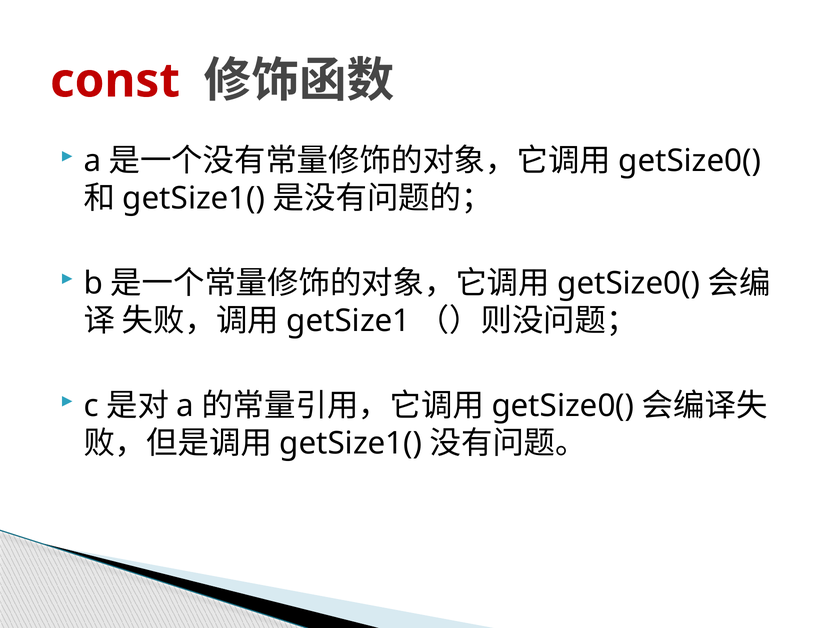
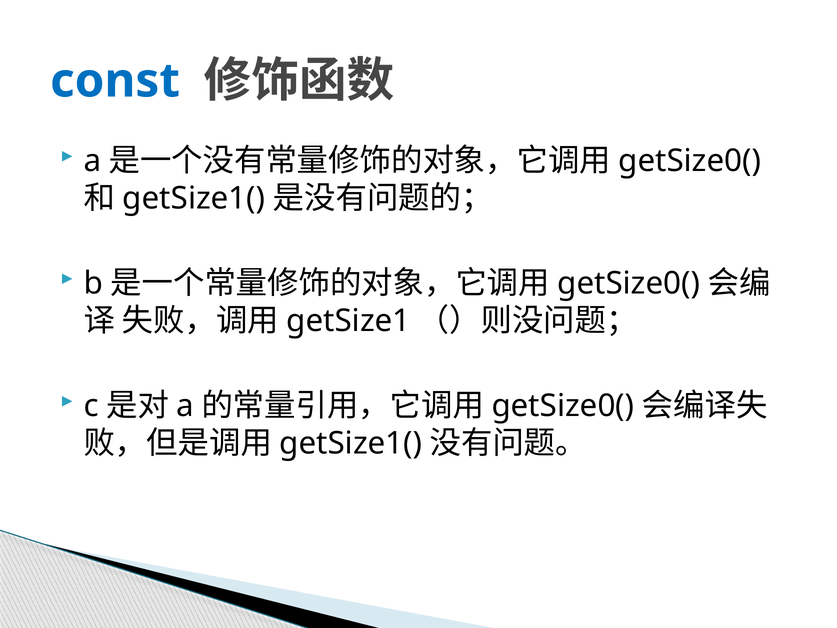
const colour: red -> blue
